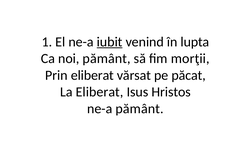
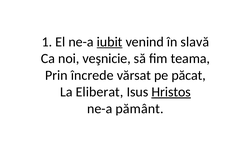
lupta: lupta -> slavă
noi pământ: pământ -> veşnicie
morţii: morţii -> teama
Prin eliberat: eliberat -> încrede
Hristos underline: none -> present
